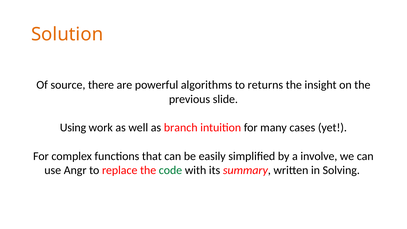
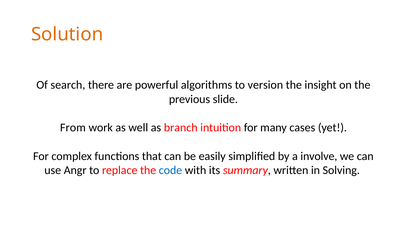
source: source -> search
returns: returns -> version
Using: Using -> From
code colour: green -> blue
